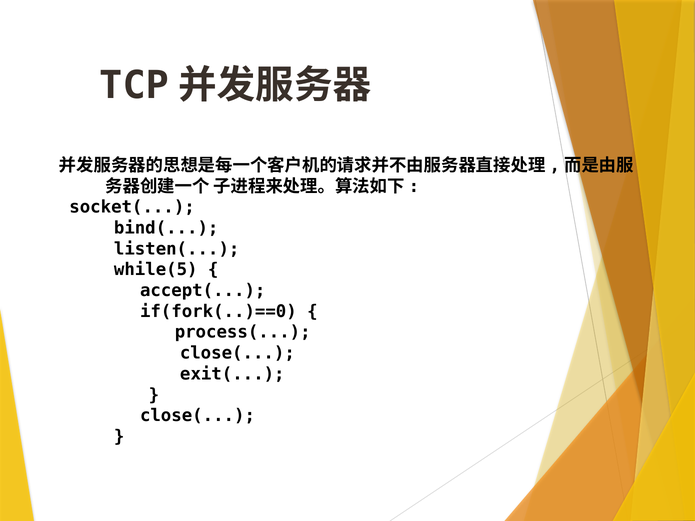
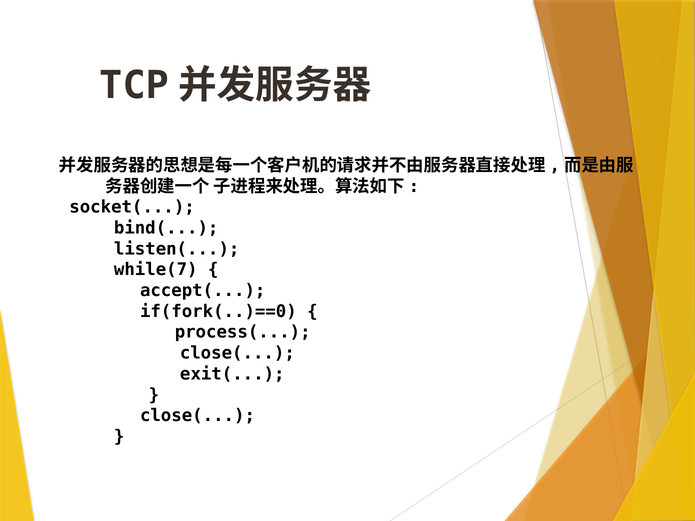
while(5: while(5 -> while(7
